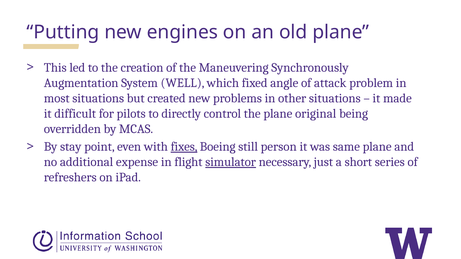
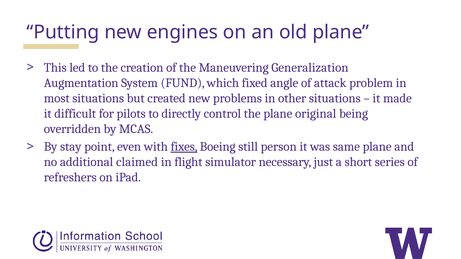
Synchronously: Synchronously -> Generalization
WELL: WELL -> FUND
expense: expense -> claimed
simulator underline: present -> none
